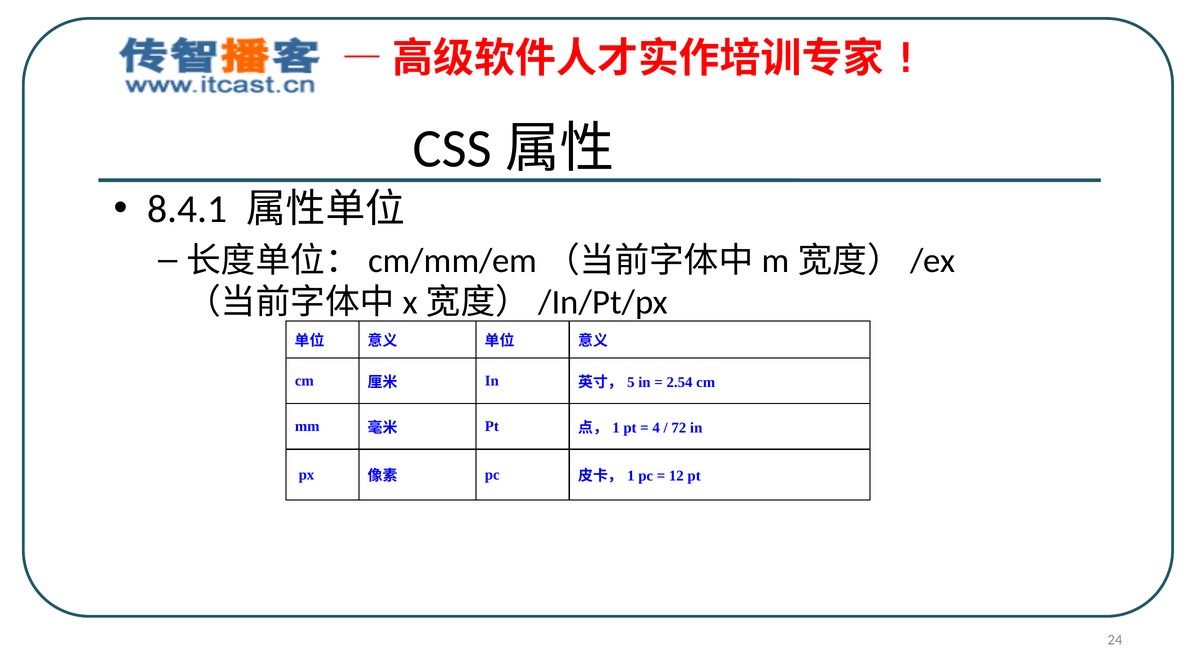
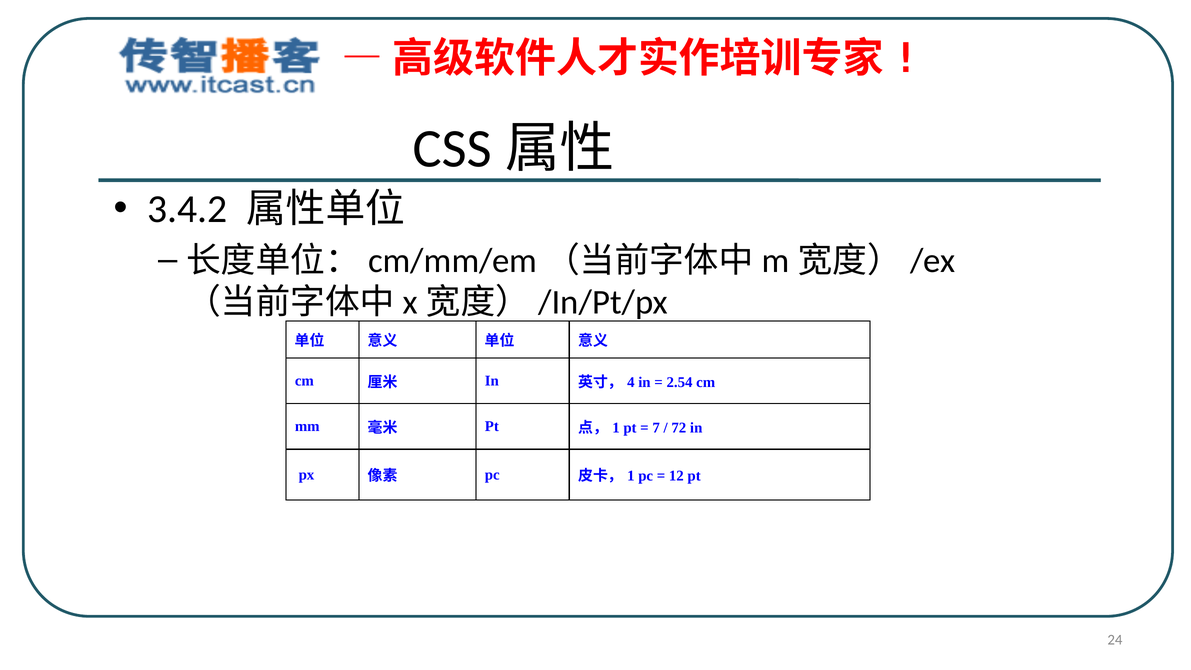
8.4.1: 8.4.1 -> 3.4.2
5: 5 -> 4
4: 4 -> 7
